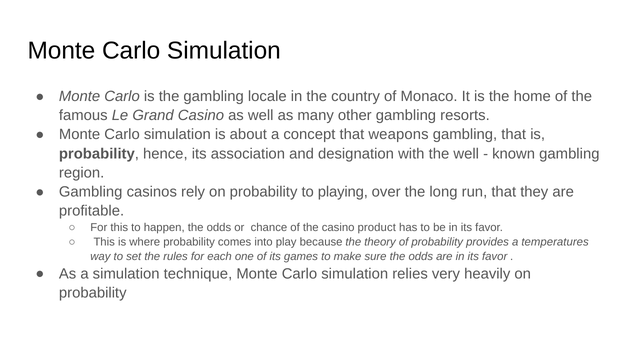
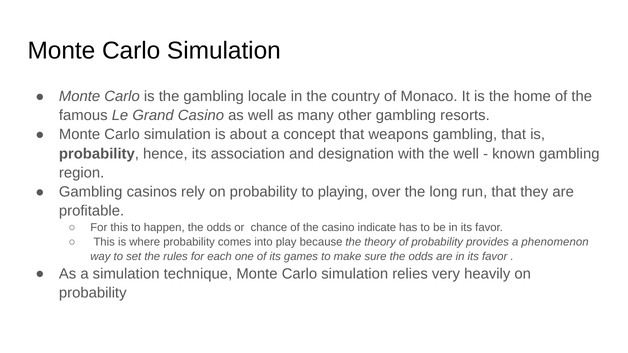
product: product -> indicate
temperatures: temperatures -> phenomenon
